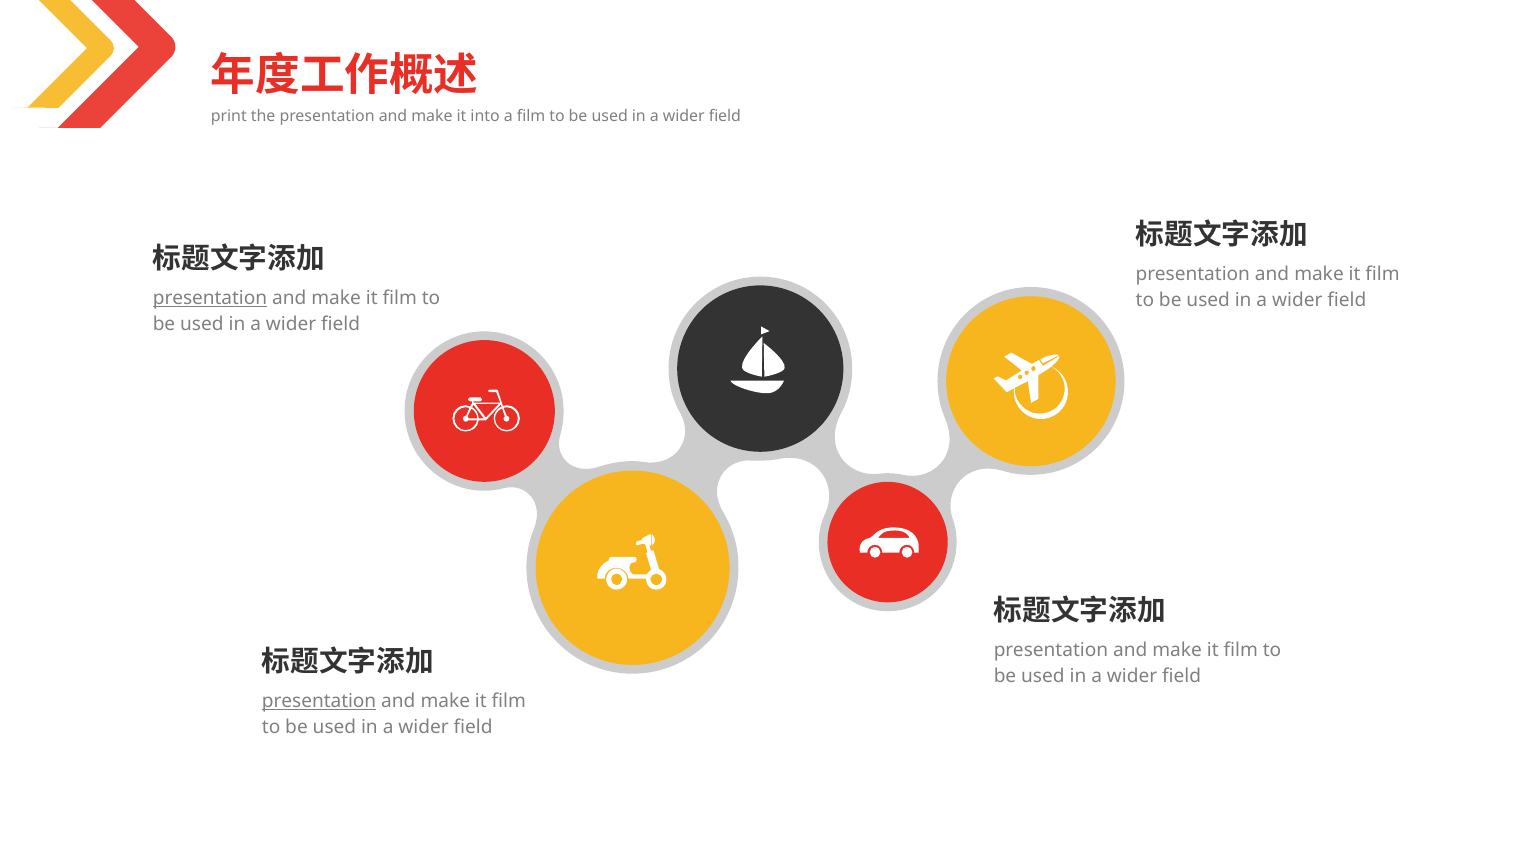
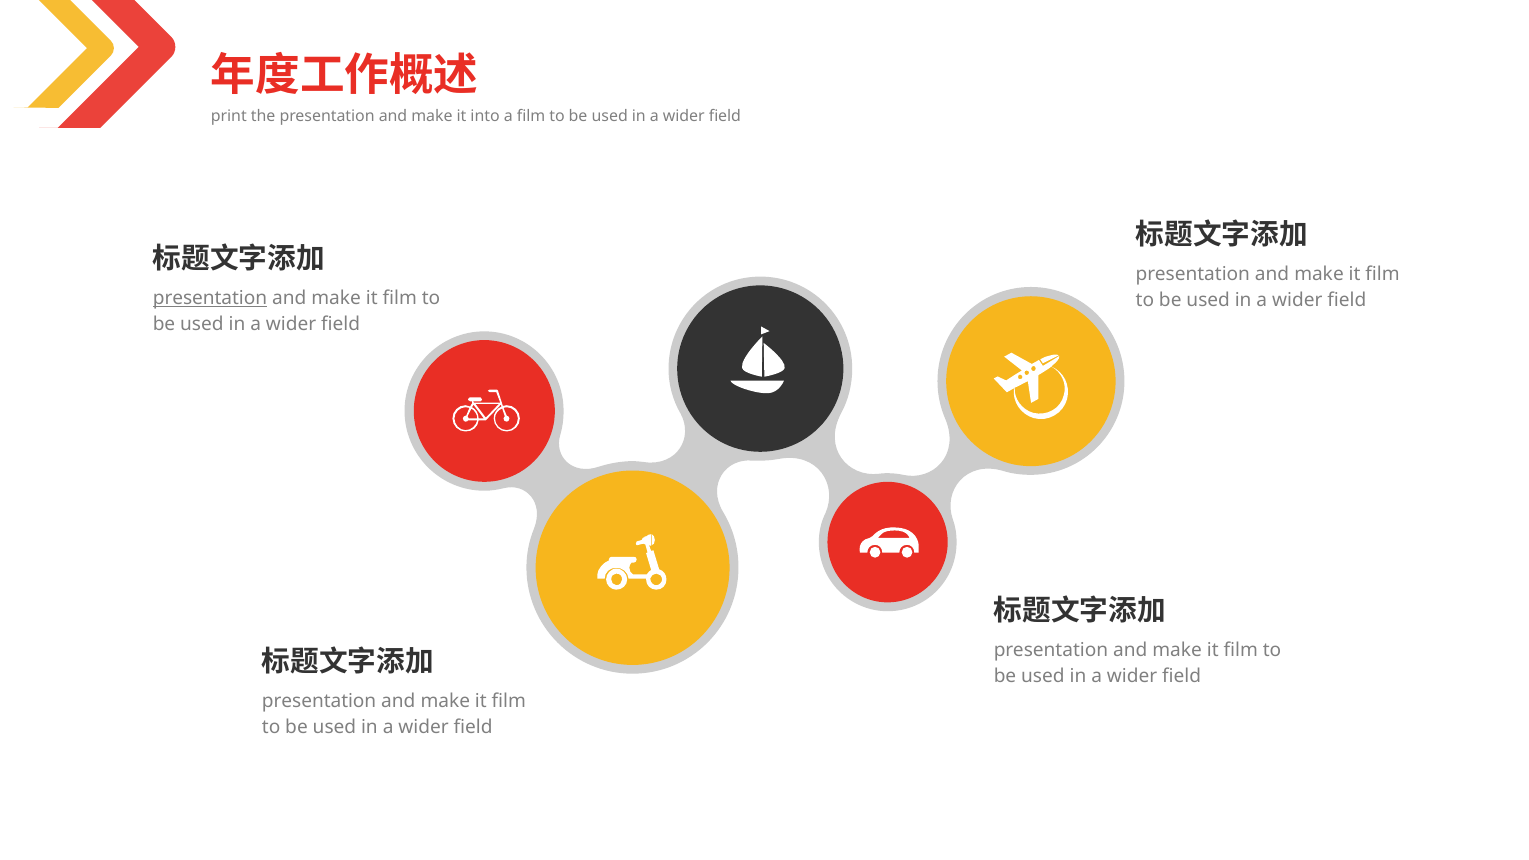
presentation at (319, 701) underline: present -> none
